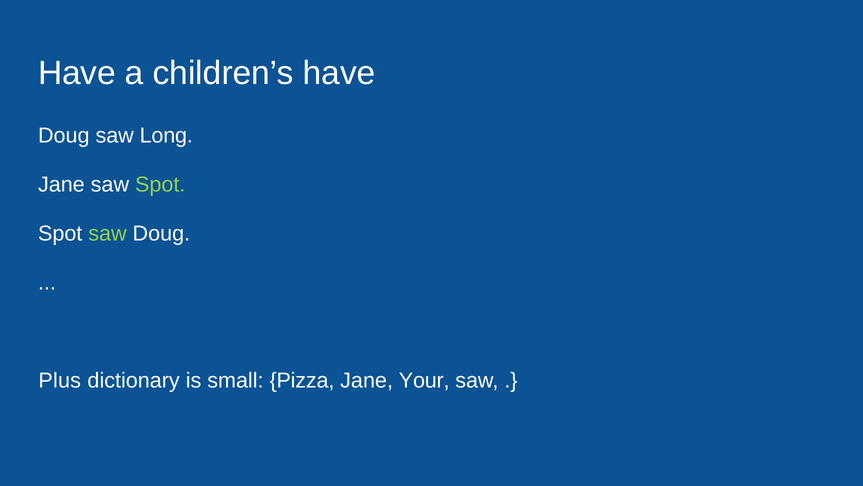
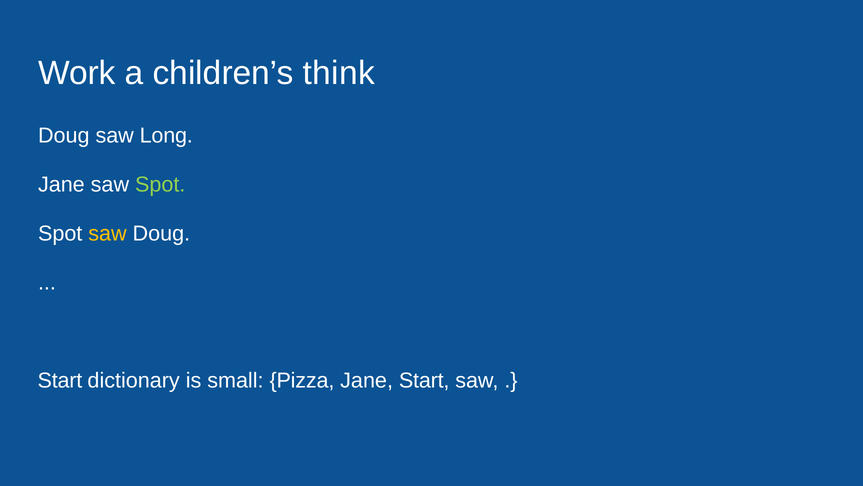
Have at (77, 73): Have -> Work
children’s have: have -> think
saw at (108, 234) colour: light green -> yellow
Plus at (60, 380): Plus -> Start
Jane Your: Your -> Start
